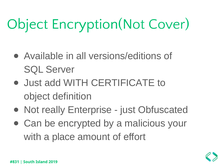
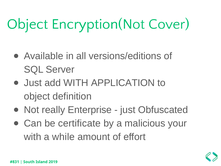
CERTIFICATE: CERTIFICATE -> APPLICATION
encrypted: encrypted -> certificate
place: place -> while
